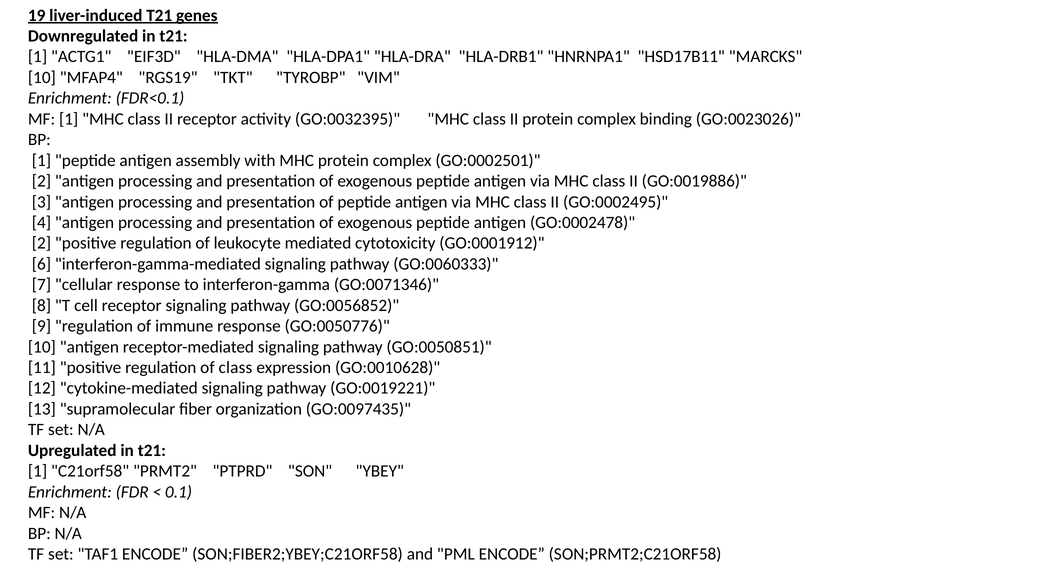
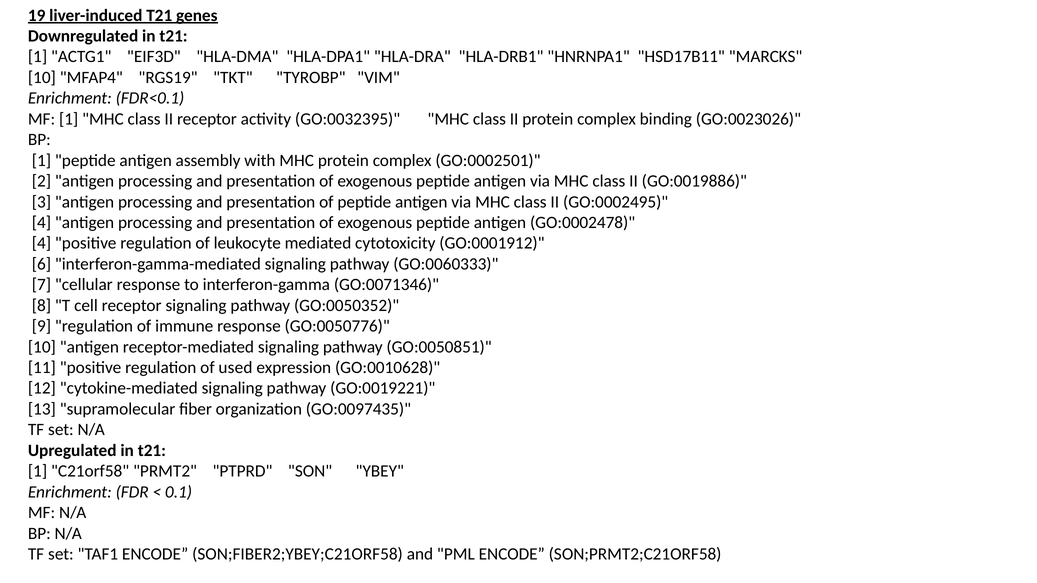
2 at (41, 243): 2 -> 4
GO:0056852: GO:0056852 -> GO:0050352
of class: class -> used
